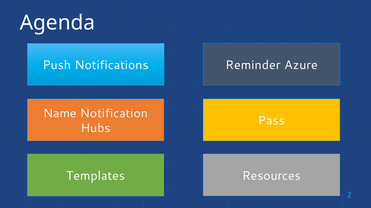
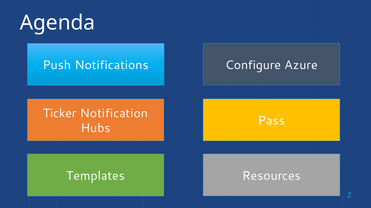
Reminder: Reminder -> Configure
Name: Name -> Ticker
